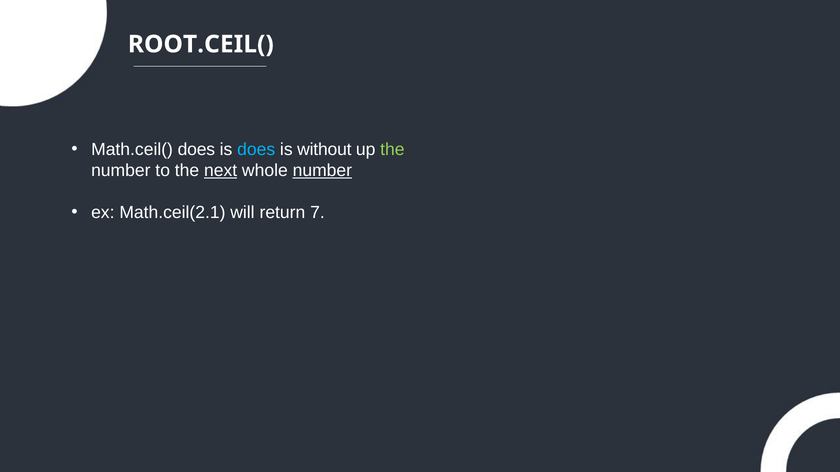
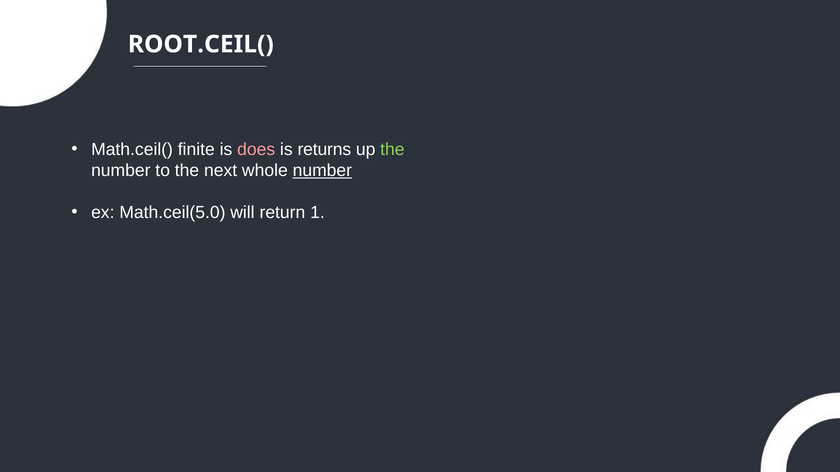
Math.ceil( does: does -> finite
does at (256, 149) colour: light blue -> pink
without: without -> returns
next underline: present -> none
Math.ceil(2.1: Math.ceil(2.1 -> Math.ceil(5.0
7: 7 -> 1
